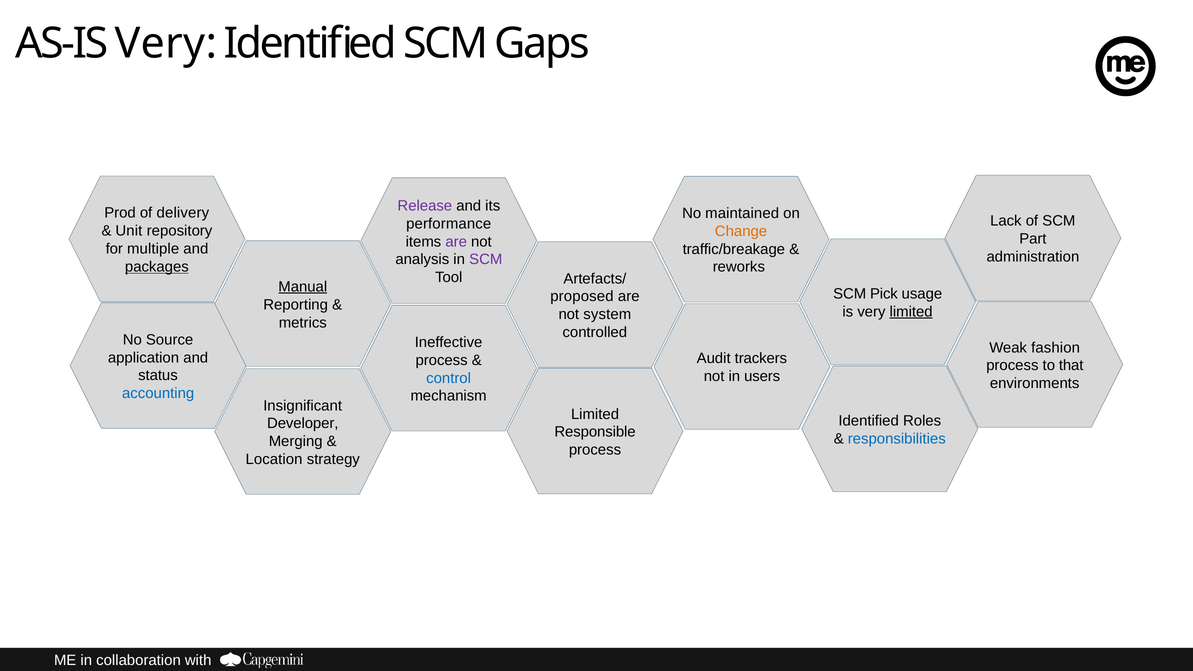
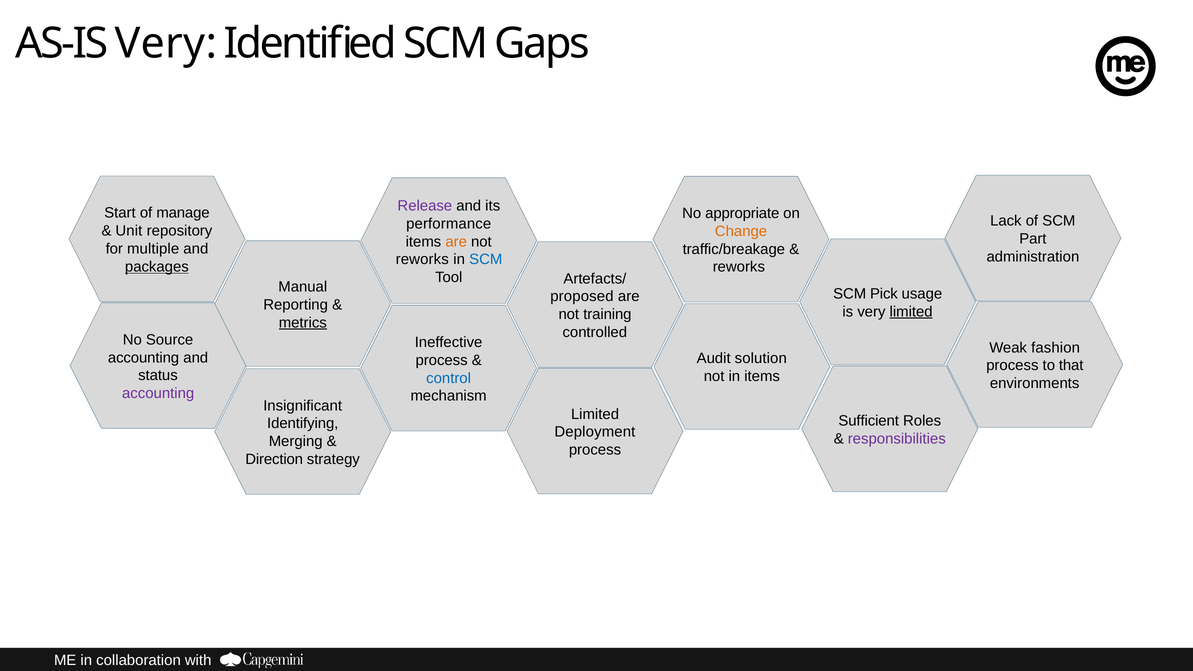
Prod: Prod -> Start
delivery: delivery -> manage
maintained: maintained -> appropriate
are at (456, 242) colour: purple -> orange
analysis at (422, 260): analysis -> reworks
SCM at (486, 260) colour: purple -> blue
Manual underline: present -> none
system: system -> training
metrics underline: none -> present
application at (144, 358): application -> accounting
trackers: trackers -> solution
in users: users -> items
accounting at (158, 394) colour: blue -> purple
Identified at (869, 421): Identified -> Sufficient
Developer: Developer -> Identifying
Responsible: Responsible -> Deployment
responsibilities colour: blue -> purple
Location: Location -> Direction
